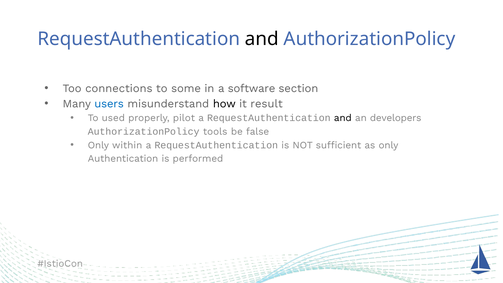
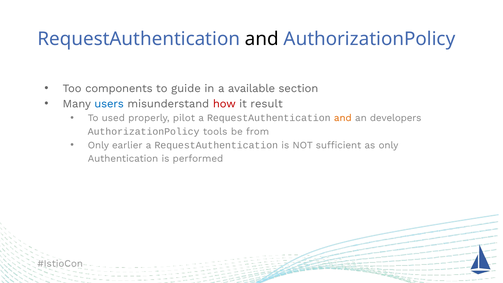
connections: connections -> components
some: some -> guide
software: software -> available
how colour: black -> red
and at (343, 118) colour: black -> orange
false: false -> from
within: within -> earlier
